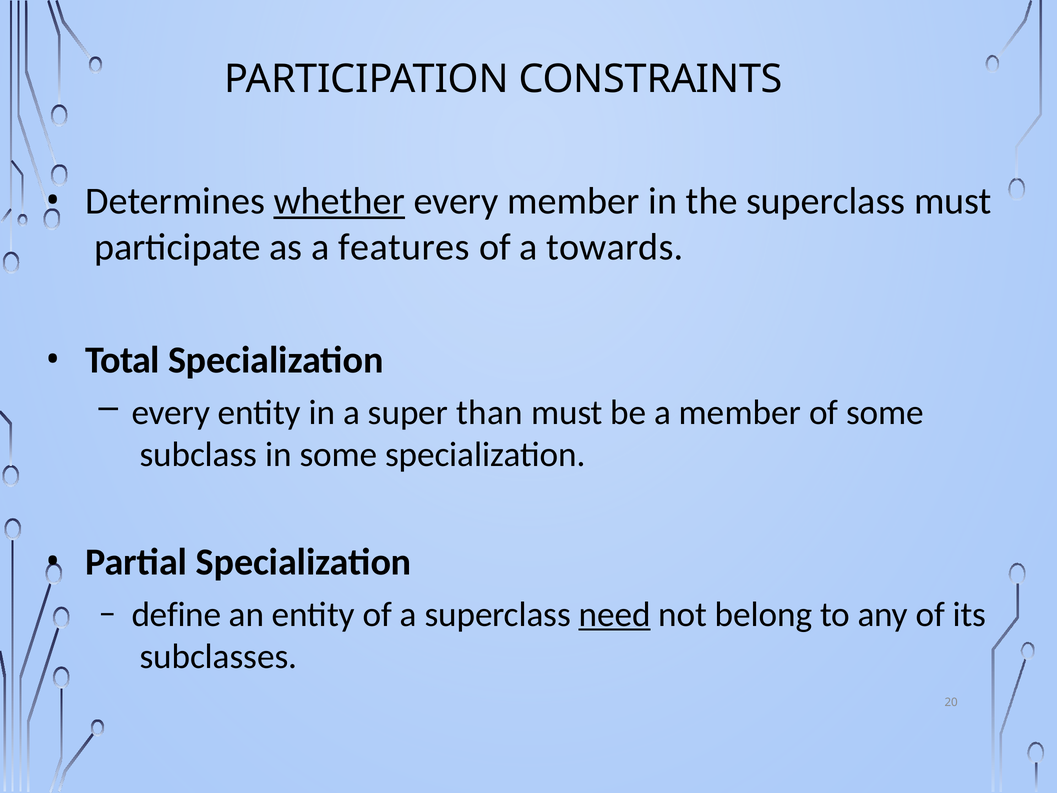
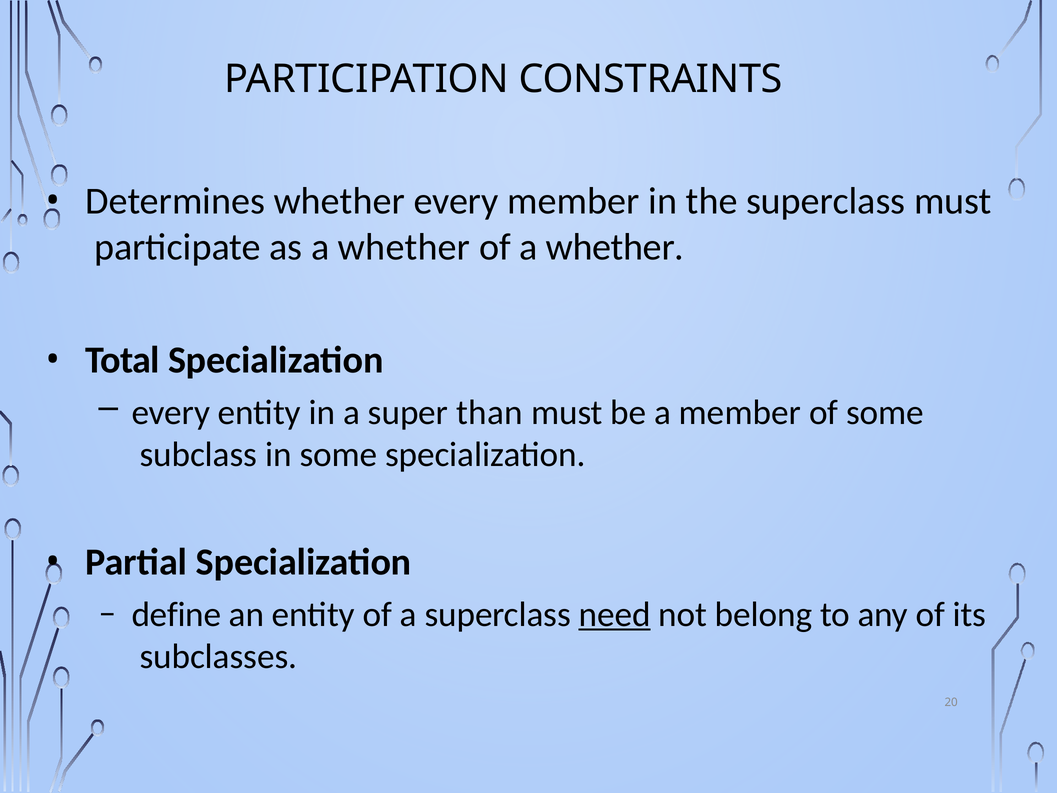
whether at (339, 201) underline: present -> none
as a features: features -> whether
of a towards: towards -> whether
